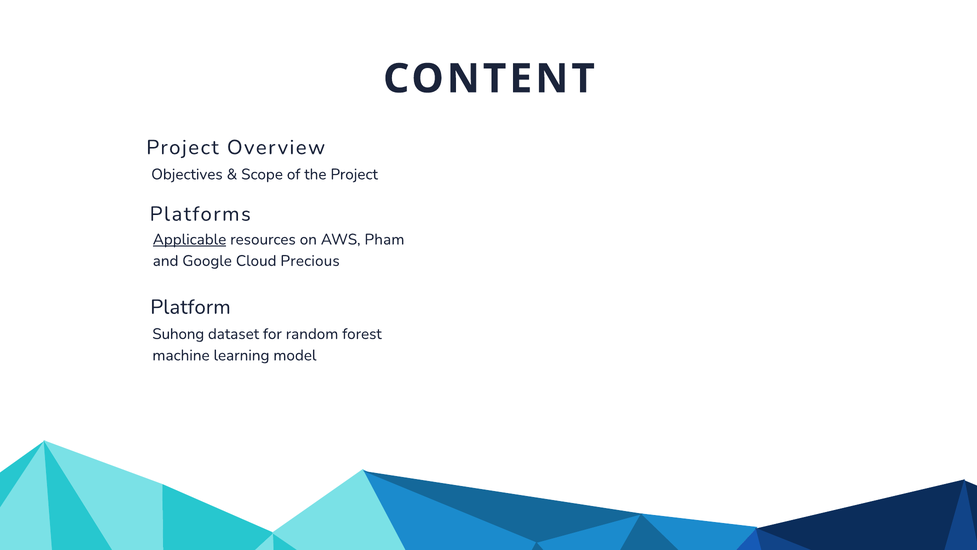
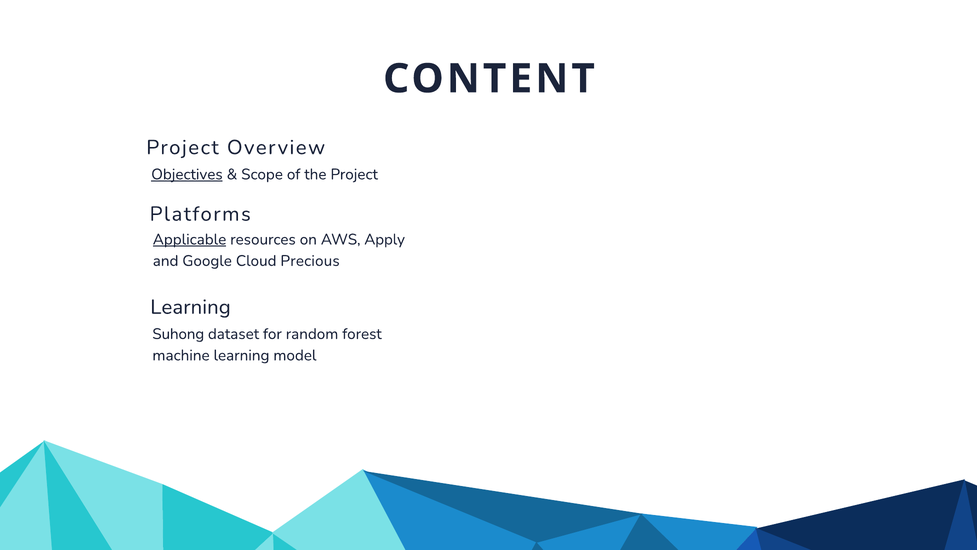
Objectives underline: none -> present
Pham: Pham -> Apply
Platform at (191, 307): Platform -> Learning
